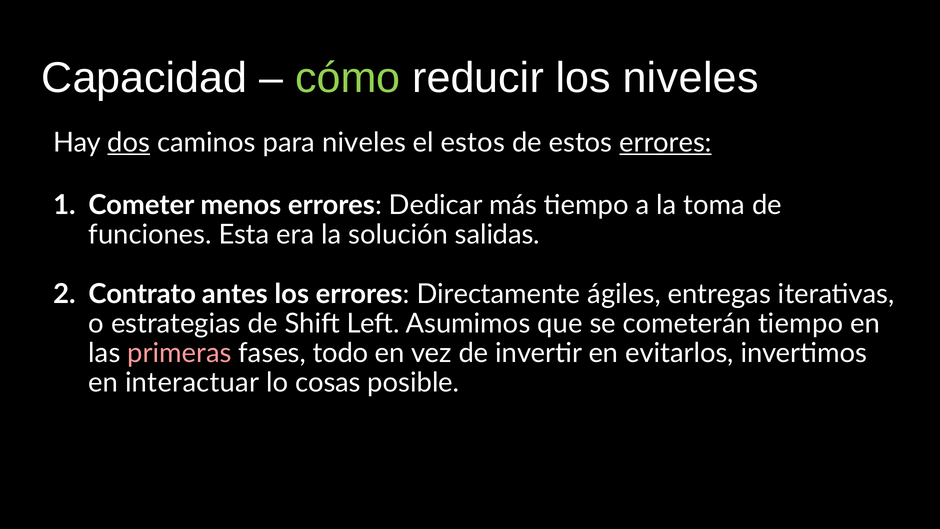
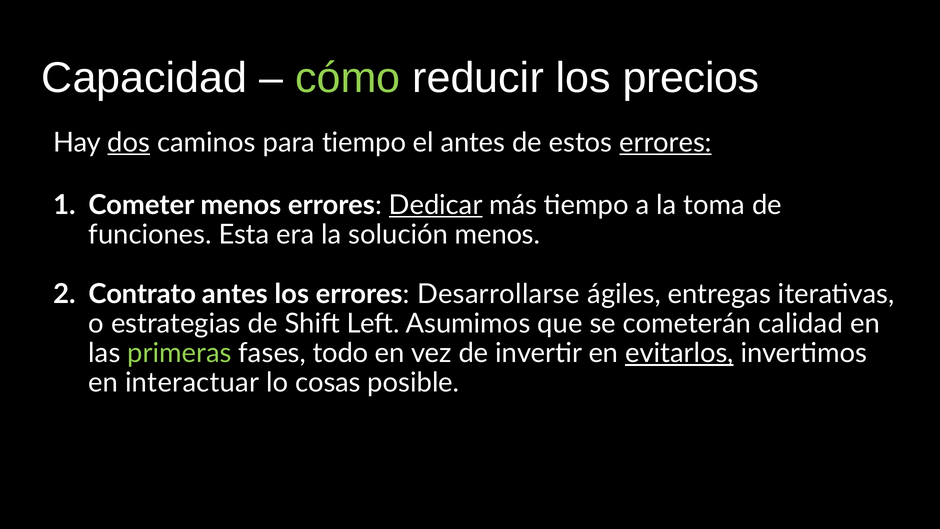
los niveles: niveles -> precios
para niveles: niveles -> tiempo
el estos: estos -> antes
Dedicar underline: none -> present
solución salidas: salidas -> menos
Directamente: Directamente -> Desarrollarse
cometerán tiempo: tiempo -> calidad
primeras colour: pink -> light green
evitarlos underline: none -> present
